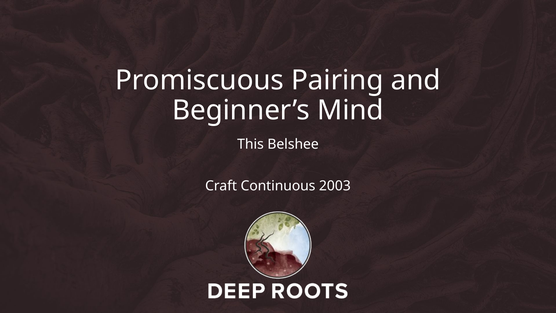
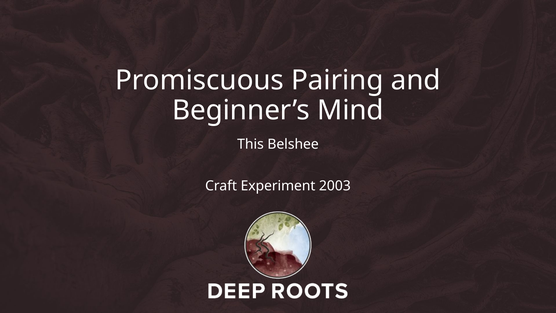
Continuous: Continuous -> Experiment
